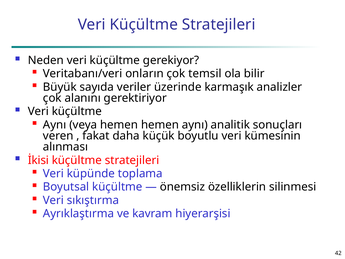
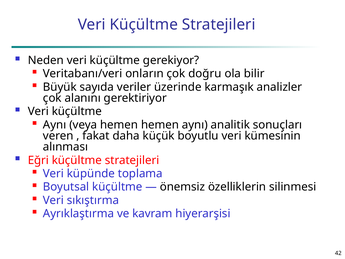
temsil: temsil -> doğru
İkisi: İkisi -> Eğri
